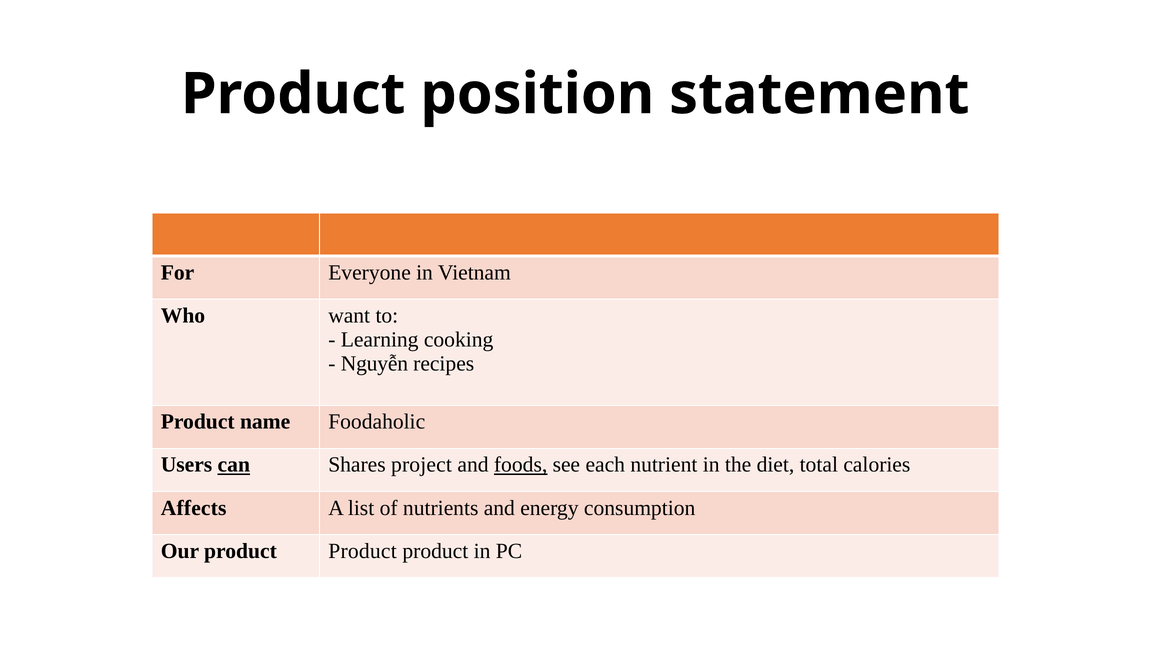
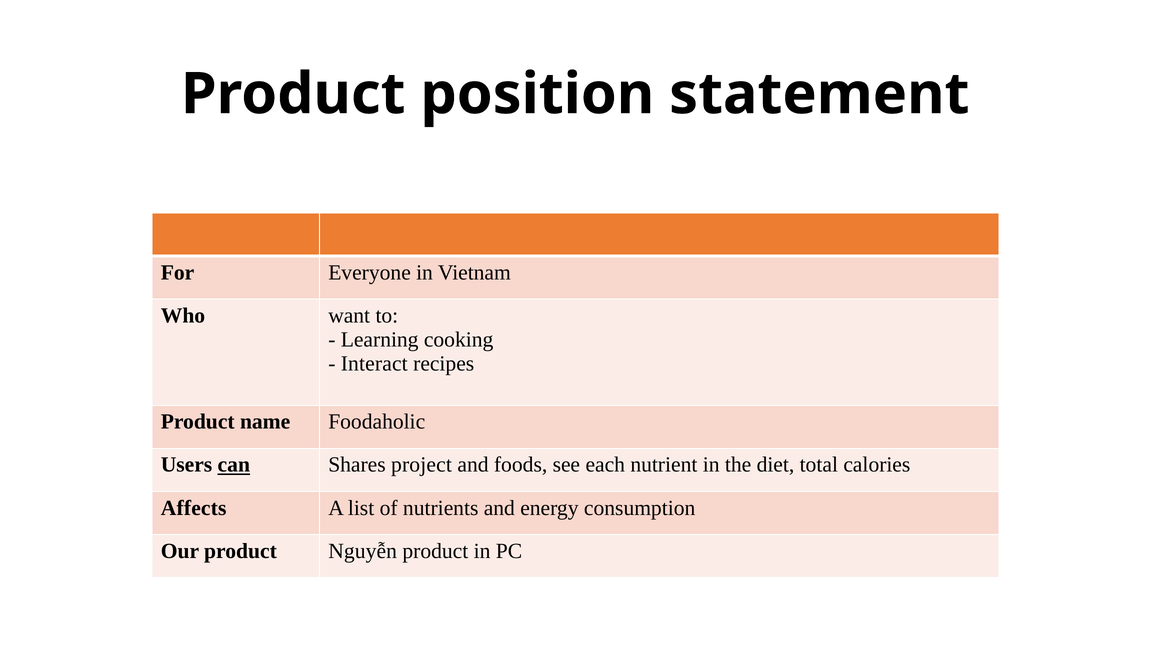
Nguyễn: Nguyễn -> Interact
foods underline: present -> none
Our product Product: Product -> Nguyễn
